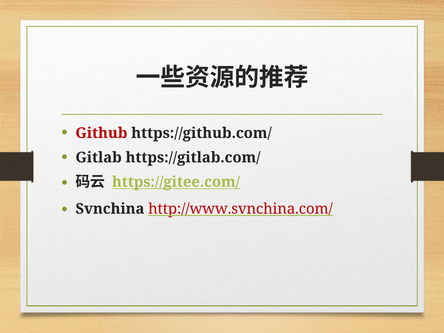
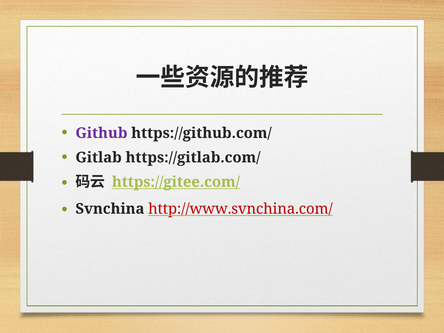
Github colour: red -> purple
